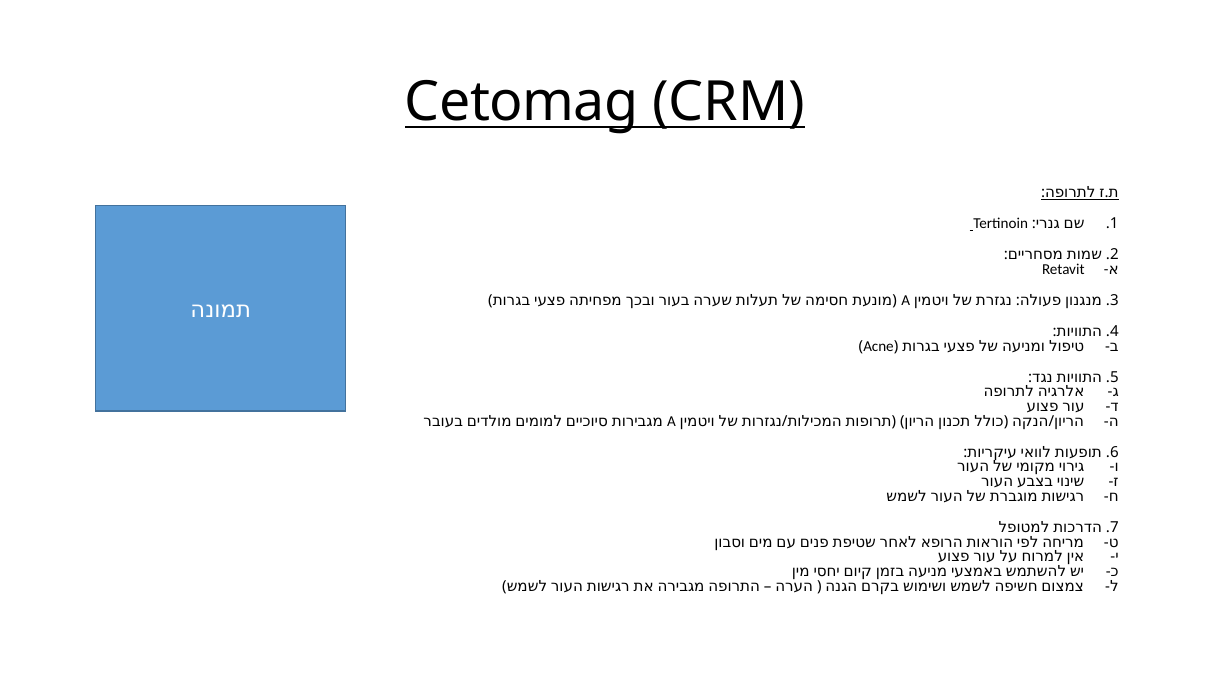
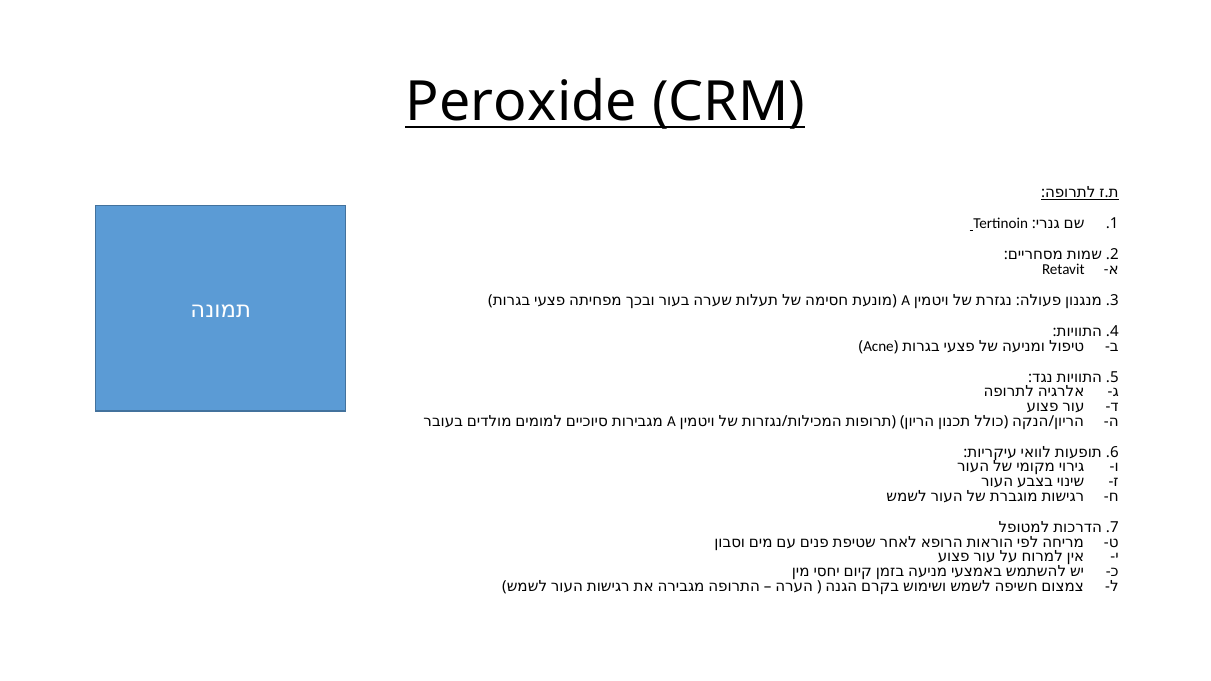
Cetomag: Cetomag -> Peroxide
